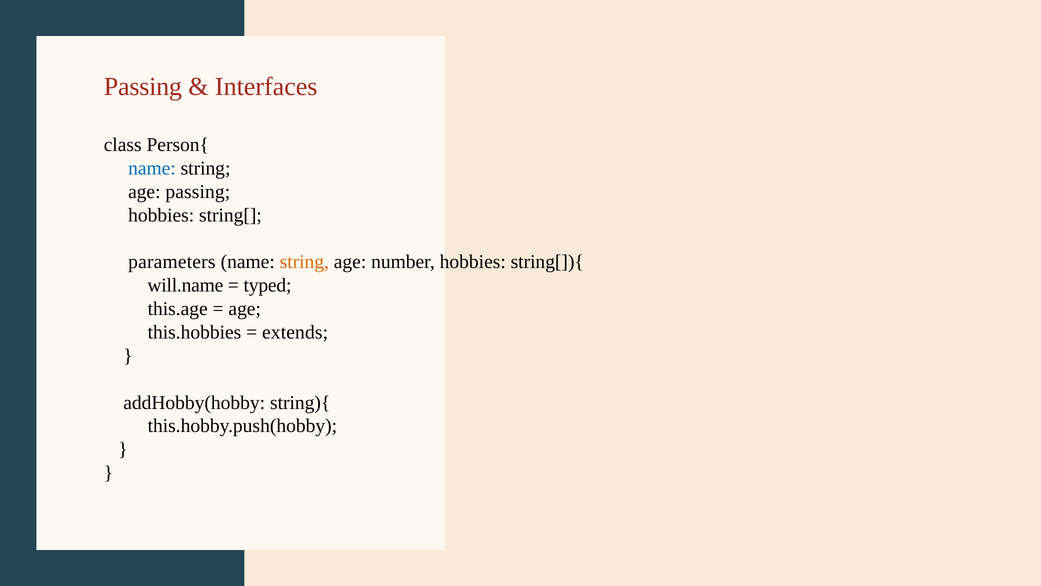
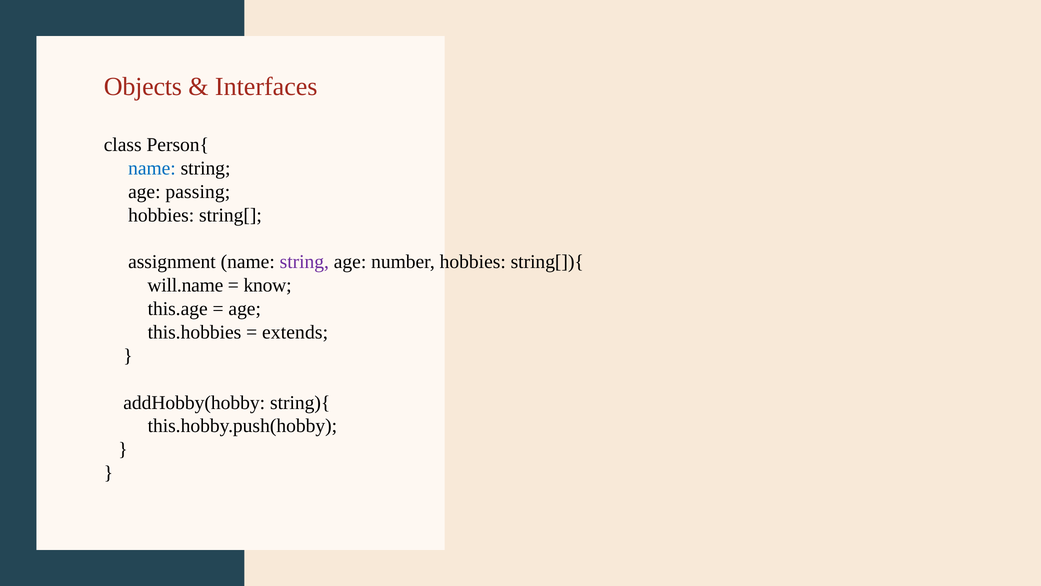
Passing at (143, 87): Passing -> Objects
parameters: parameters -> assignment
string at (304, 262) colour: orange -> purple
typed: typed -> know
